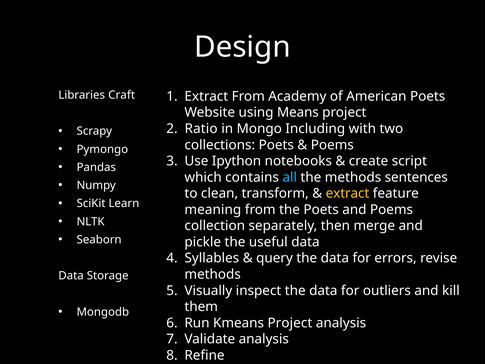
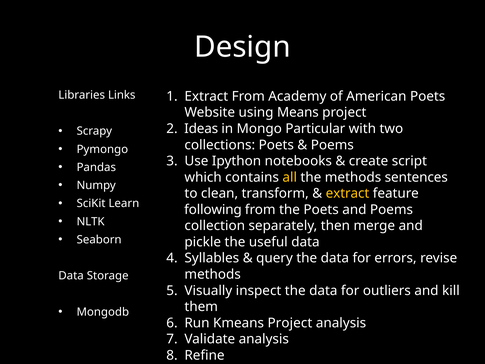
Craft: Craft -> Links
Ratio: Ratio -> Ideas
Including: Including -> Particular
all colour: light blue -> yellow
meaning: meaning -> following
